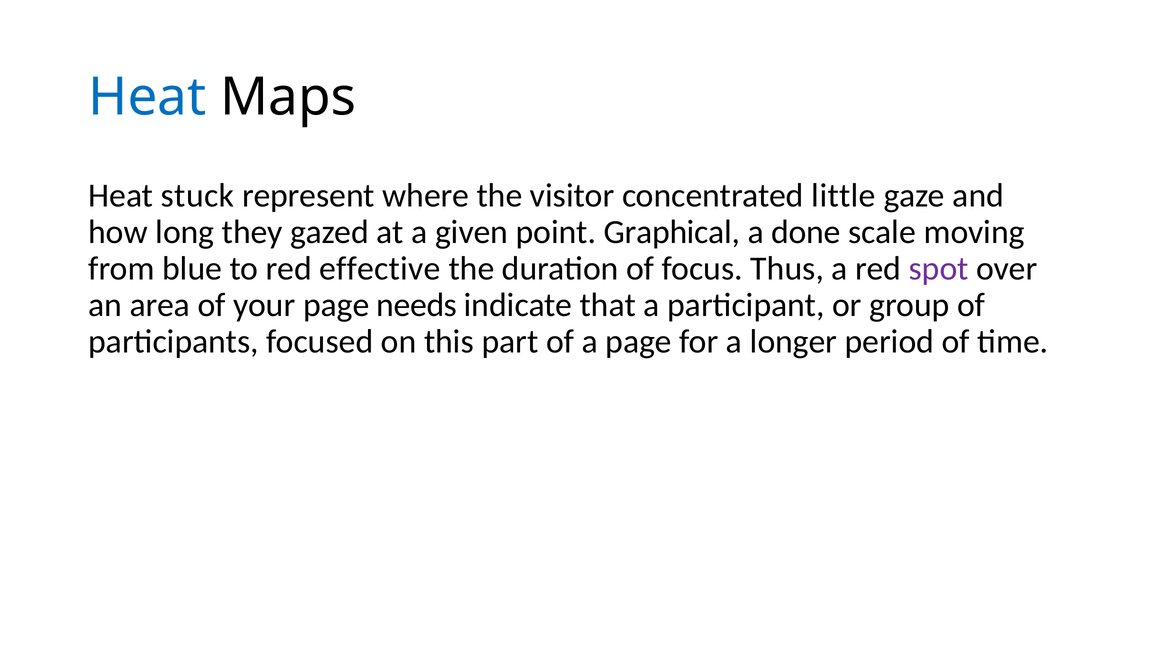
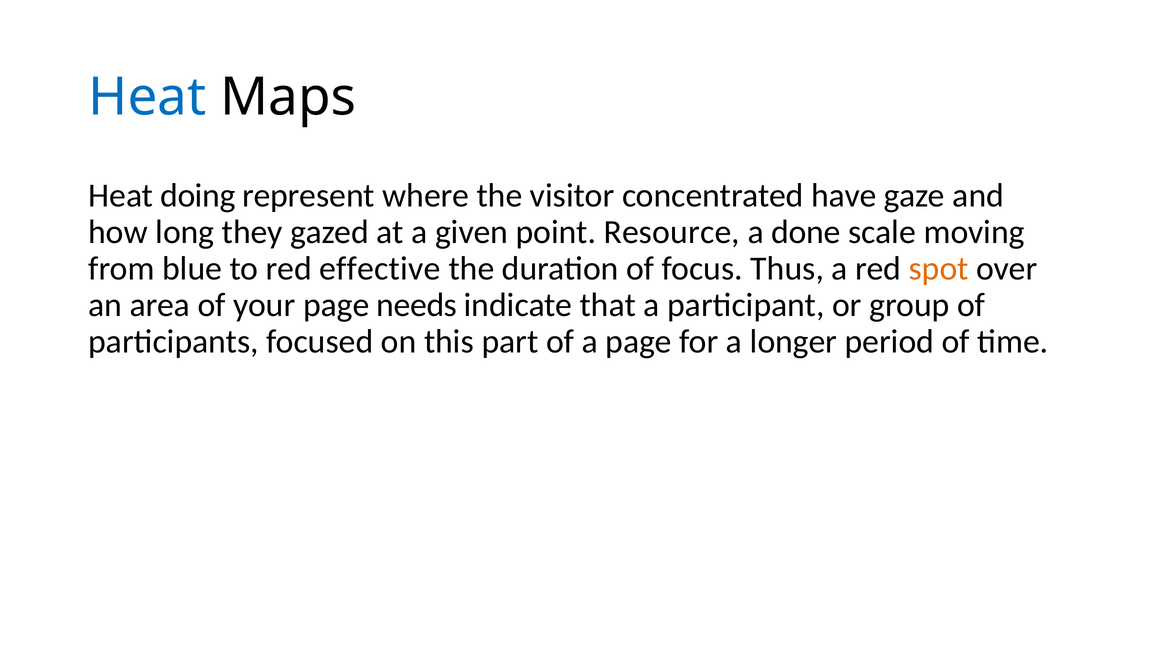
stuck: stuck -> doing
little: little -> have
Graphical: Graphical -> Resource
spot colour: purple -> orange
